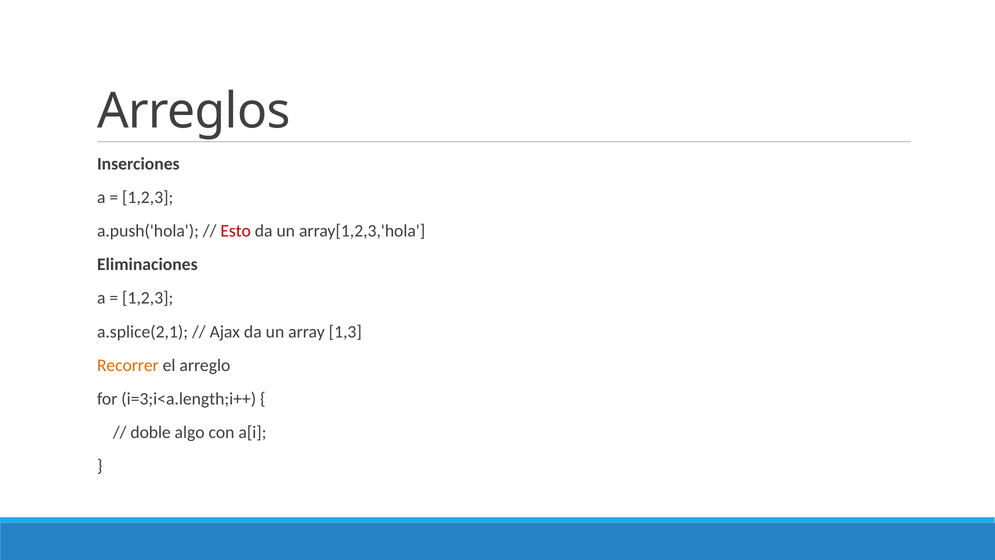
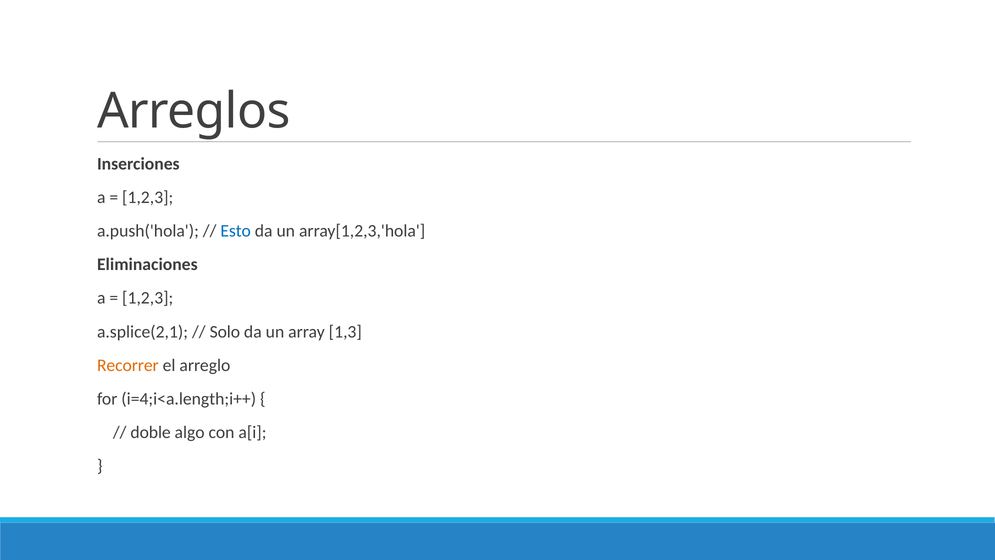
Esto colour: red -> blue
Ajax: Ajax -> Solo
i=3;i<a.length;i++: i=3;i<a.length;i++ -> i=4;i<a.length;i++
